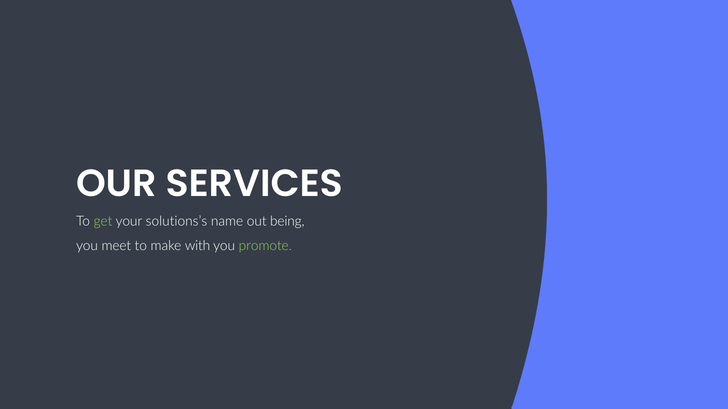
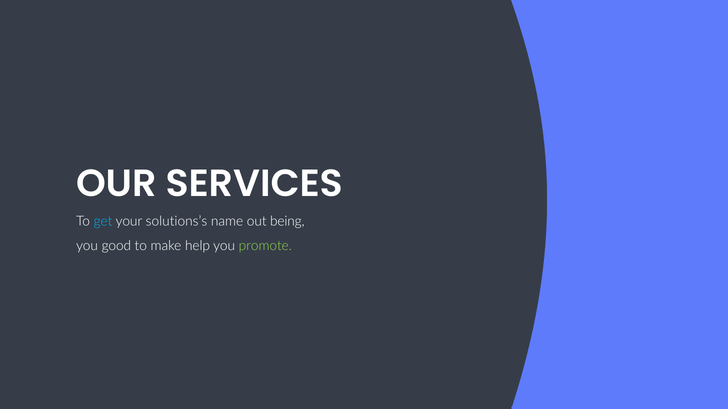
get colour: light green -> light blue
meet: meet -> good
with: with -> help
